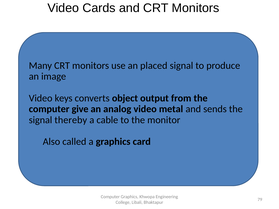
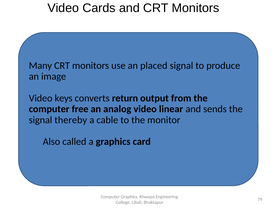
object: object -> return
give: give -> free
metal: metal -> linear
